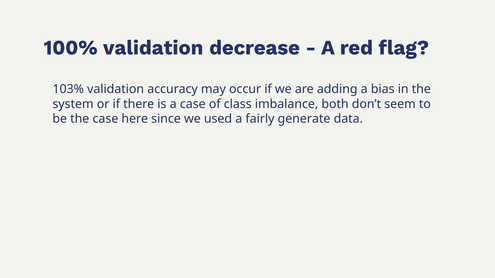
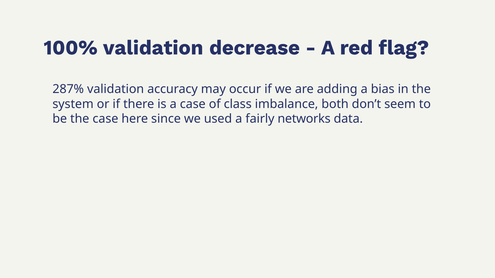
103%: 103% -> 287%
generate: generate -> networks
